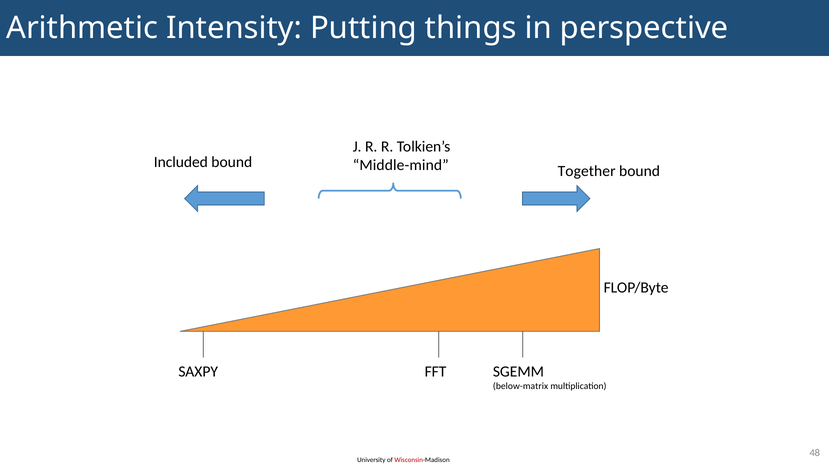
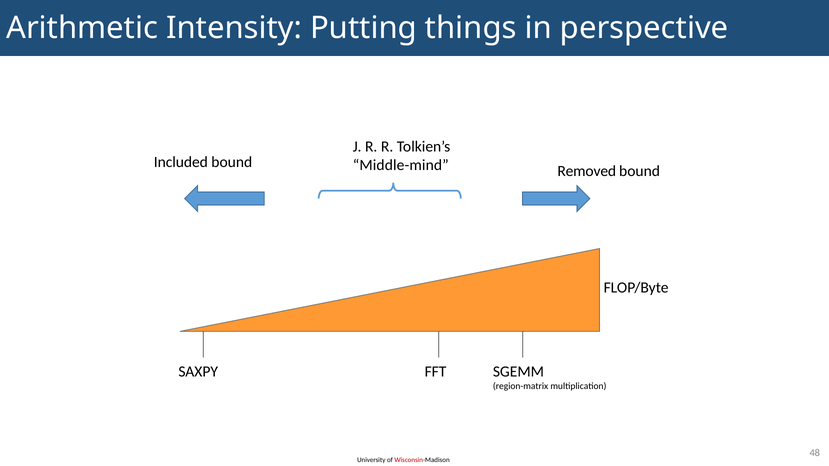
Together: Together -> Removed
below-matrix: below-matrix -> region-matrix
